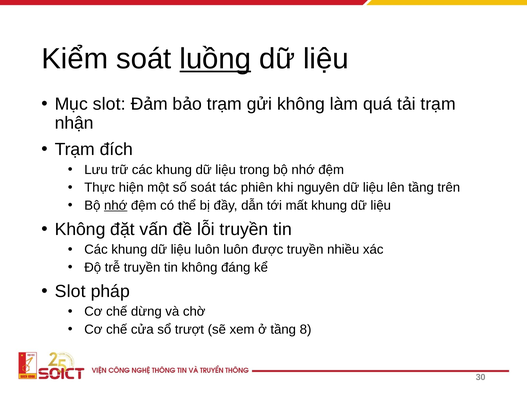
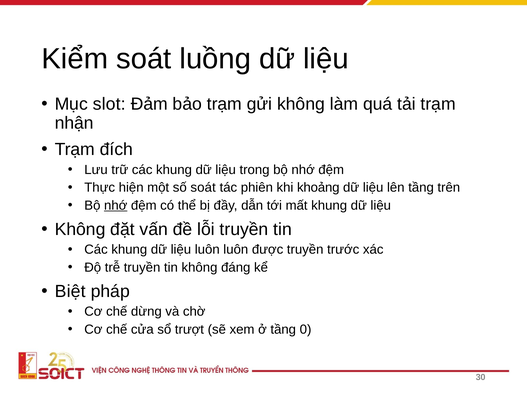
luồng underline: present -> none
nguyên: nguyên -> khoảng
nhiều: nhiều -> trước
Slot at (70, 291): Slot -> Biệt
8: 8 -> 0
